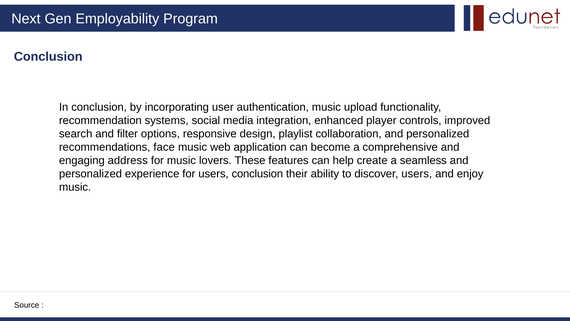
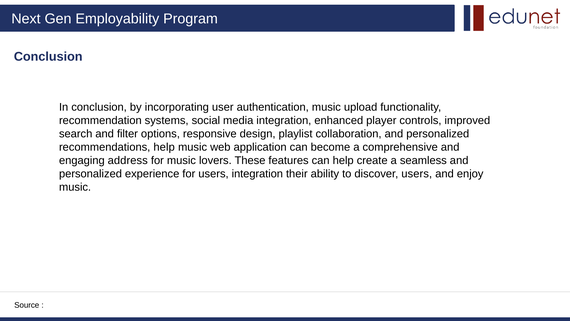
recommendations face: face -> help
users conclusion: conclusion -> integration
